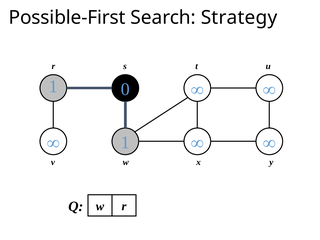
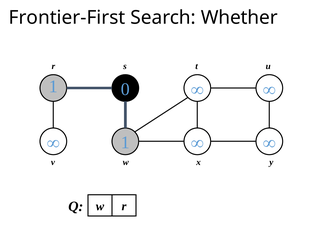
Possible-First: Possible-First -> Frontier-First
Strategy: Strategy -> Whether
